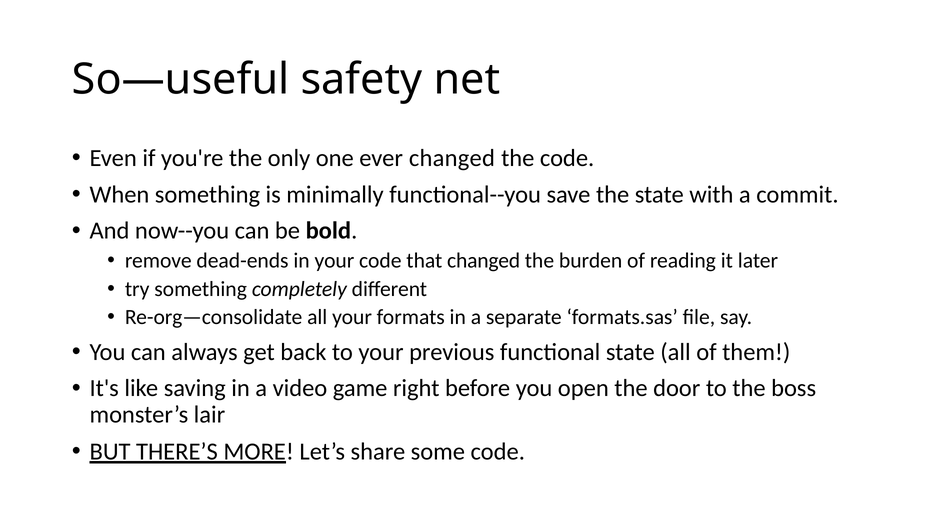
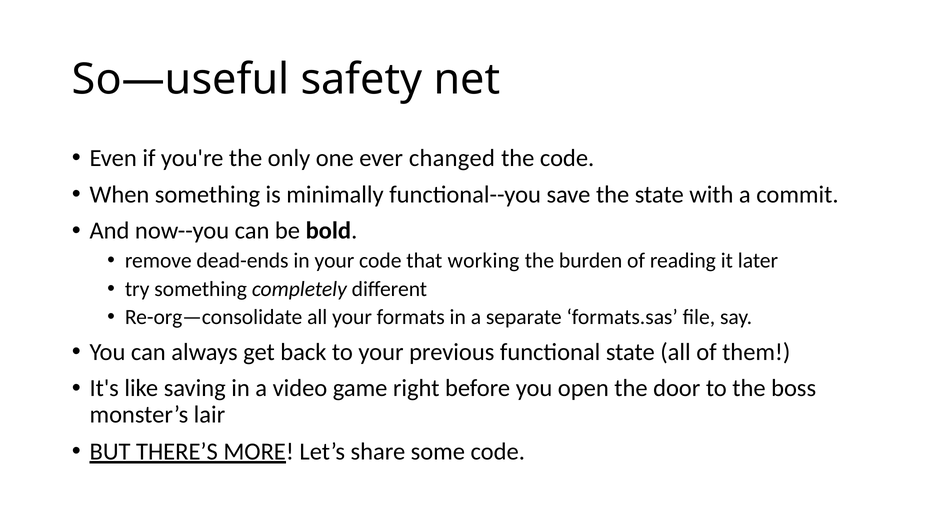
that changed: changed -> working
